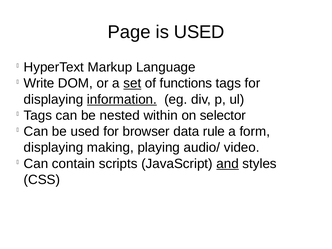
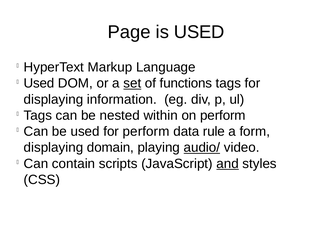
Write at (39, 83): Write -> Used
information underline: present -> none
on selector: selector -> perform
for browser: browser -> perform
making: making -> domain
audio/ underline: none -> present
